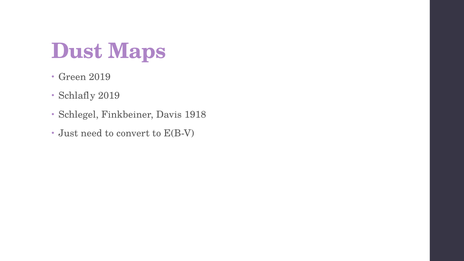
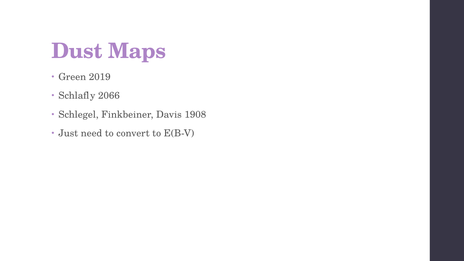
Schlafly 2019: 2019 -> 2066
1918: 1918 -> 1908
